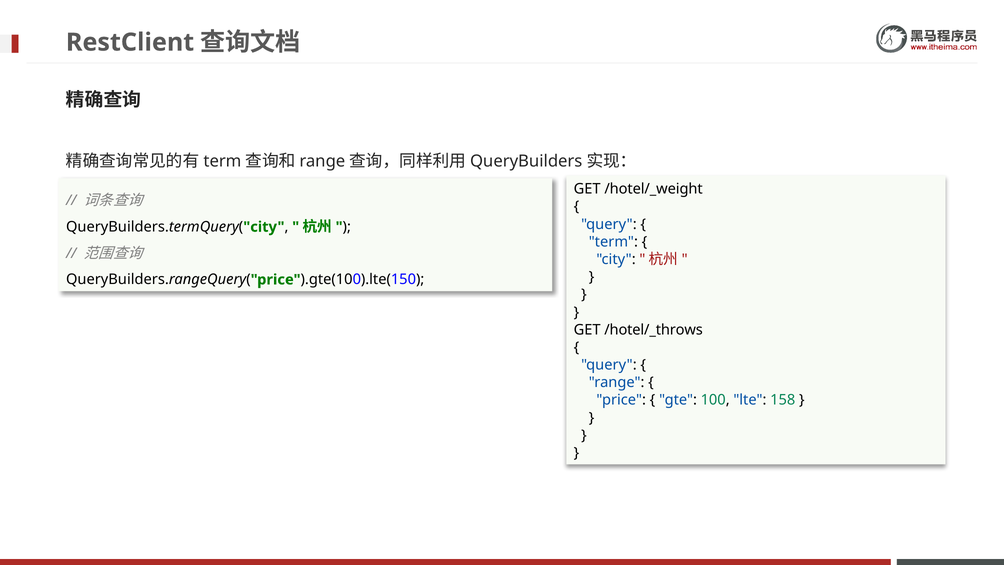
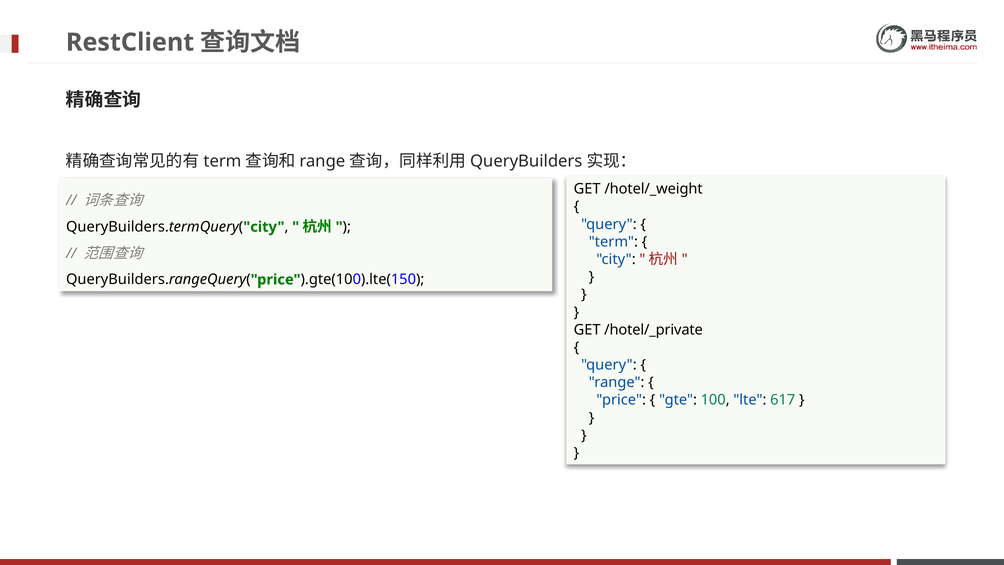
/hotel/_throws: /hotel/_throws -> /hotel/_private
158: 158 -> 617
